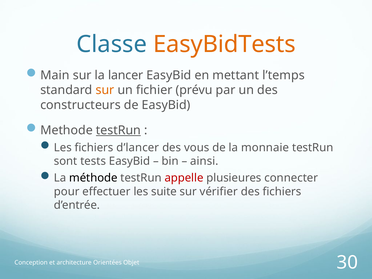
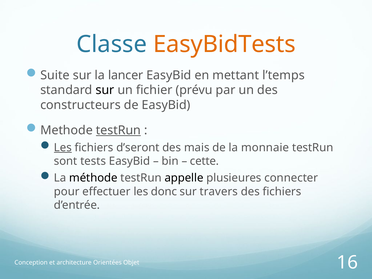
Main: Main -> Suite
sur at (105, 90) colour: orange -> black
Les at (63, 148) underline: none -> present
d’lancer: d’lancer -> d’seront
vous: vous -> mais
ainsi: ainsi -> cette
appelle colour: red -> black
suite: suite -> donc
vérifier: vérifier -> travers
30: 30 -> 16
